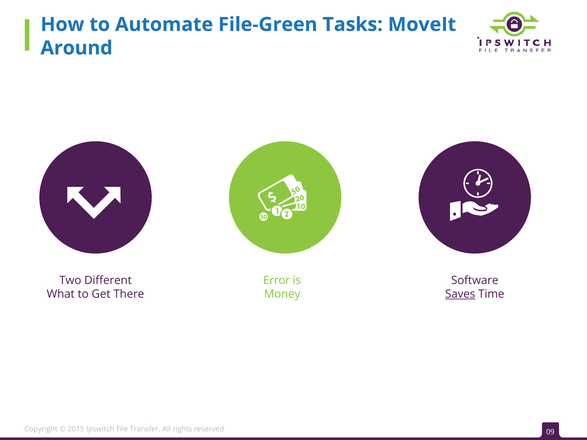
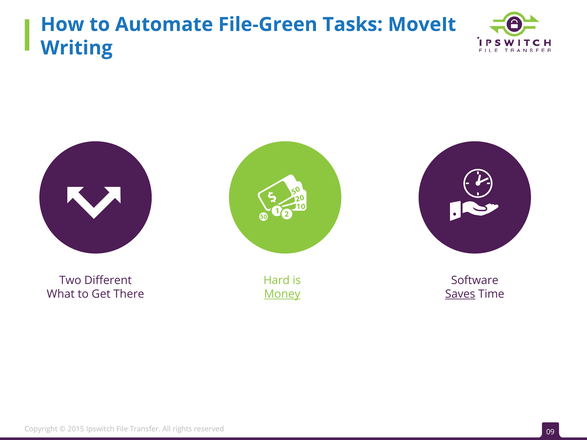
Around: Around -> Writing
Error: Error -> Hard
Money underline: none -> present
